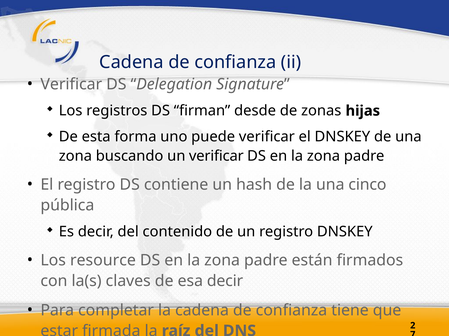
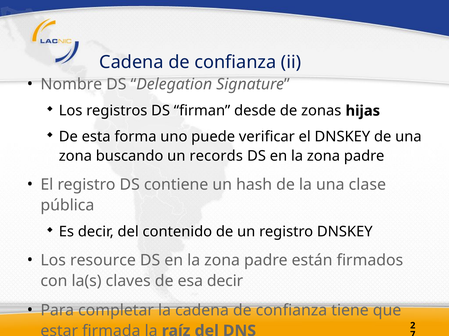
Verificar at (71, 84): Verificar -> Nombre
un verificar: verificar -> records
cinco: cinco -> clase
